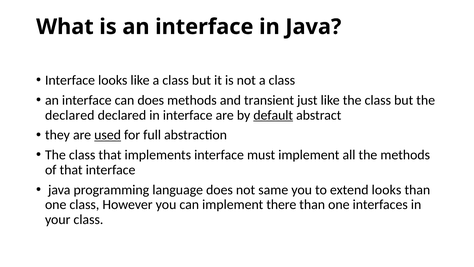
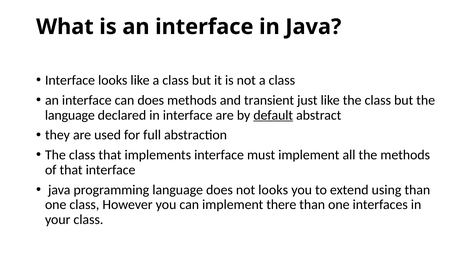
declared at (70, 115): declared -> language
used underline: present -> none
not same: same -> looks
extend looks: looks -> using
